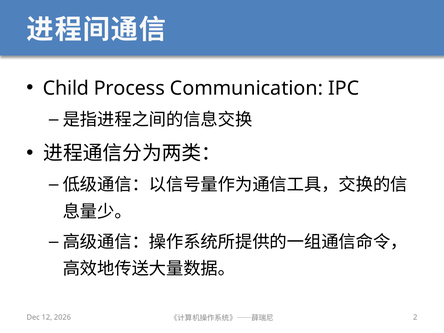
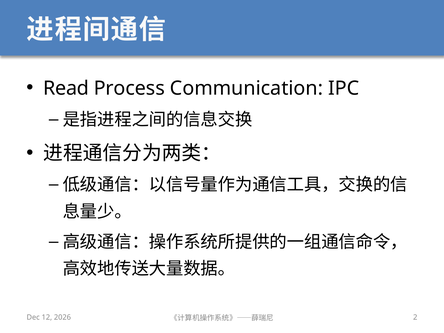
Child: Child -> Read
